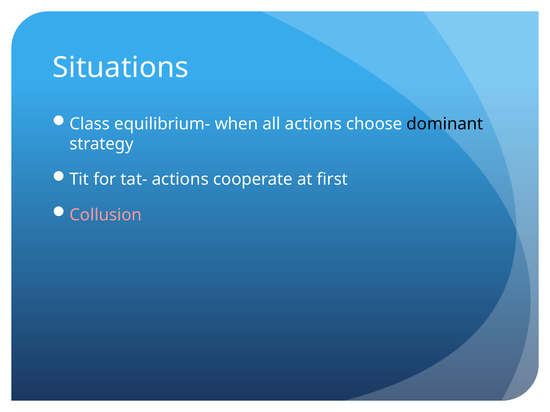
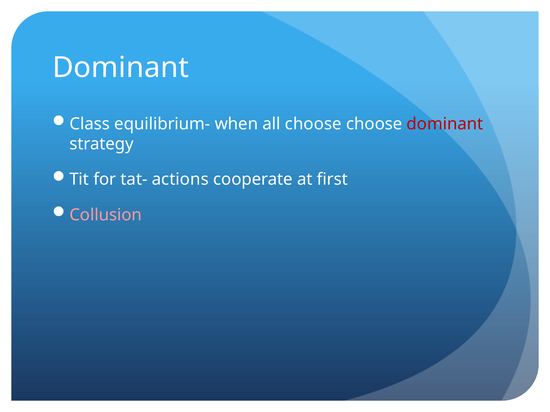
Situations at (121, 68): Situations -> Dominant
all actions: actions -> choose
dominant at (445, 124) colour: black -> red
